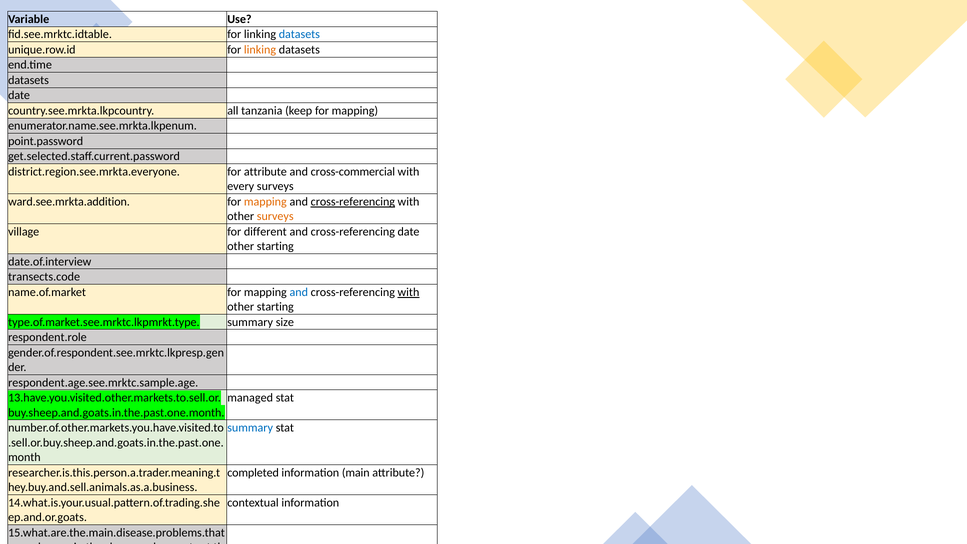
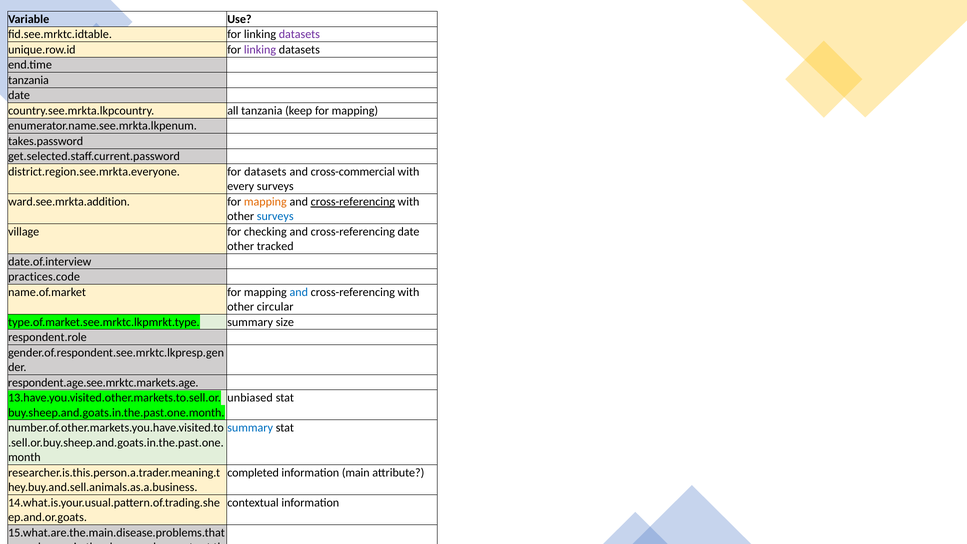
datasets at (299, 35) colour: blue -> purple
linking at (260, 50) colour: orange -> purple
datasets at (28, 80): datasets -> tanzania
point.password: point.password -> takes.password
for attribute: attribute -> datasets
surveys at (275, 216) colour: orange -> blue
different: different -> checking
starting at (275, 246): starting -> tracked
transects.code: transects.code -> practices.code
with at (408, 292) underline: present -> none
starting at (275, 307): starting -> circular
respondent.age.see.mrktc.sample.age: respondent.age.see.mrktc.sample.age -> respondent.age.see.mrktc.markets.age
managed: managed -> unbiased
